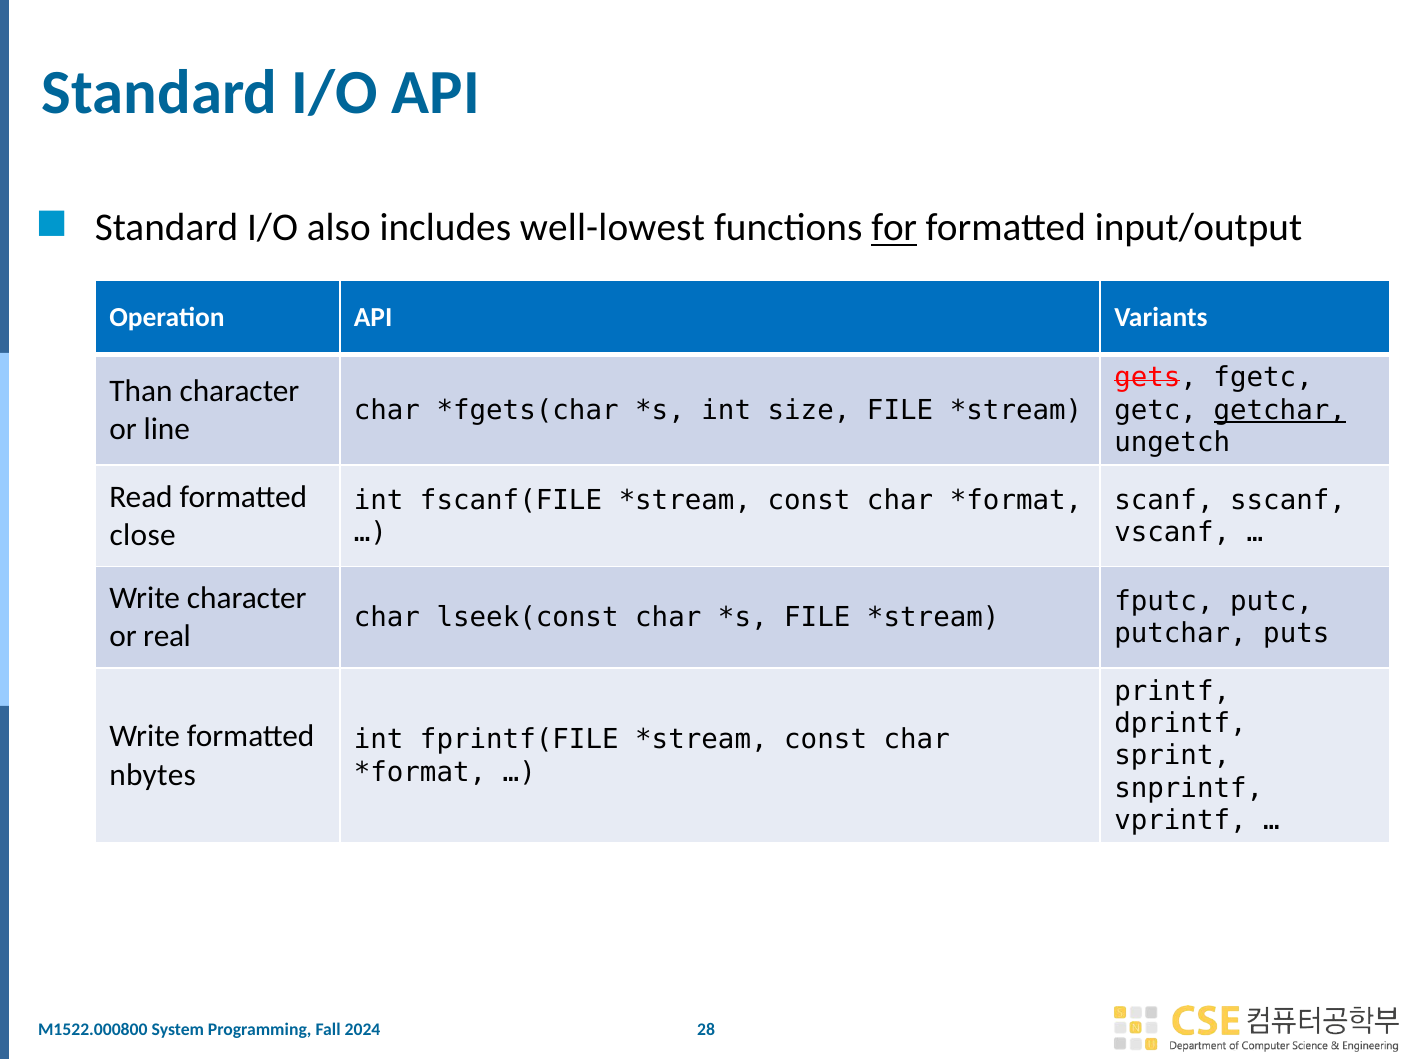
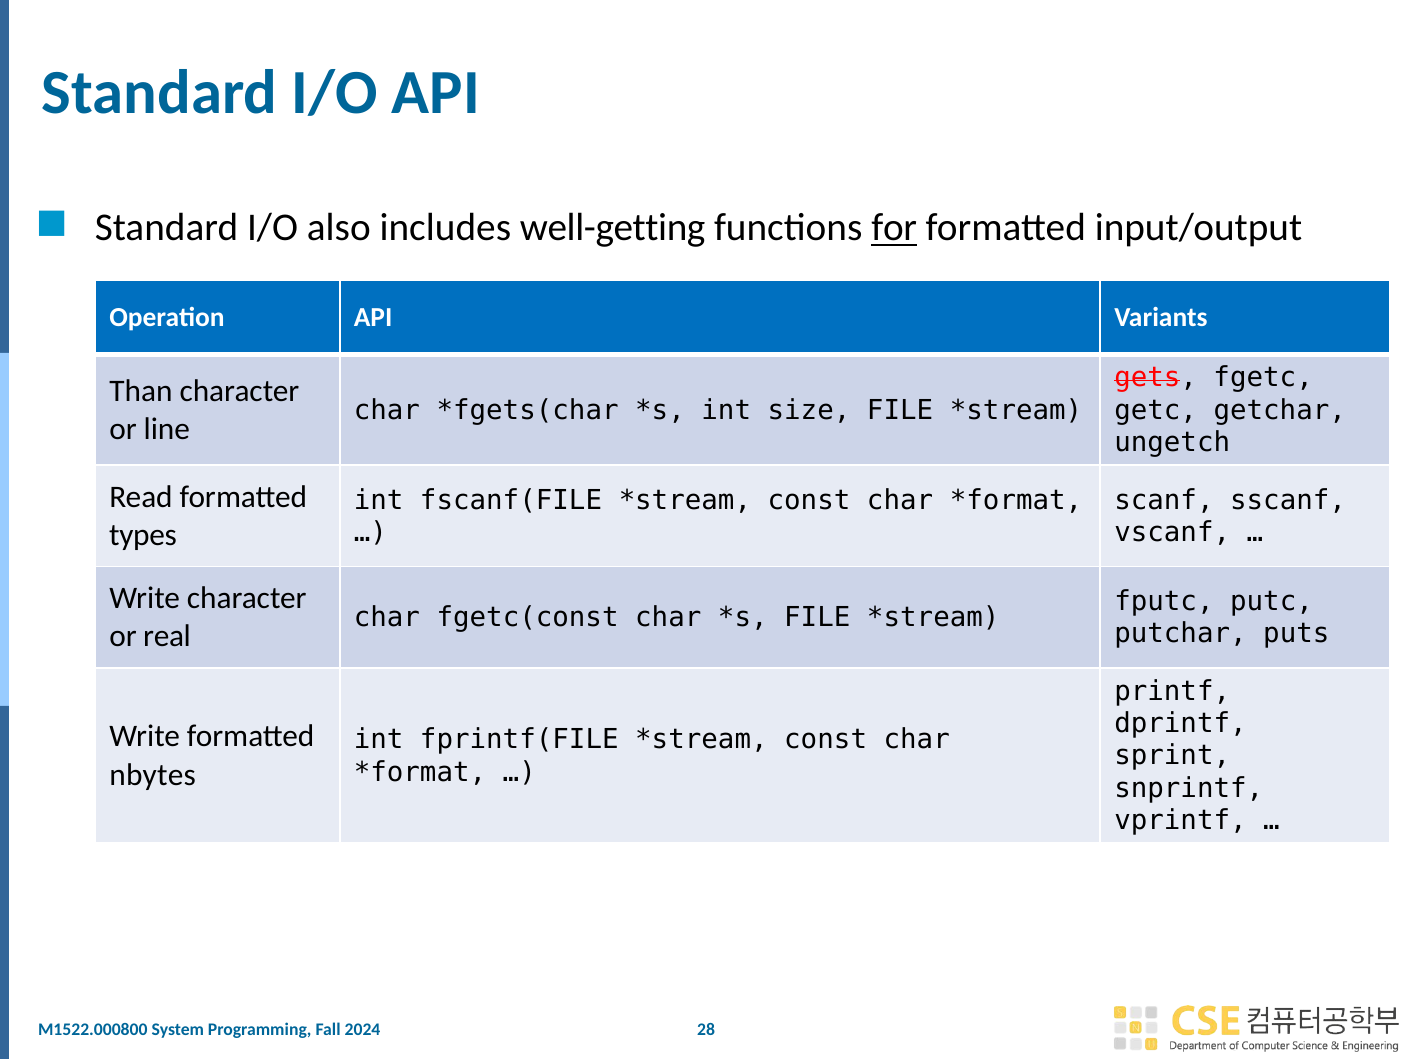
well-lowest: well-lowest -> well-getting
getchar underline: present -> none
close: close -> types
lseek(const: lseek(const -> fgetc(const
